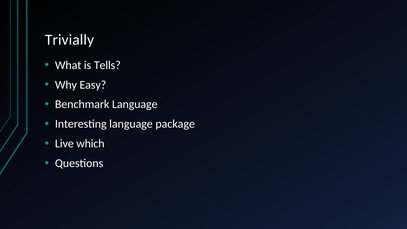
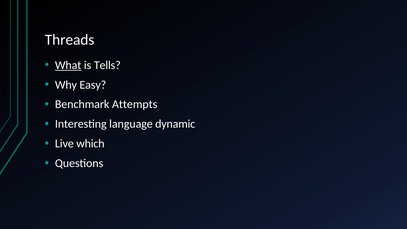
Trivially: Trivially -> Threads
What underline: none -> present
Benchmark Language: Language -> Attempts
package: package -> dynamic
